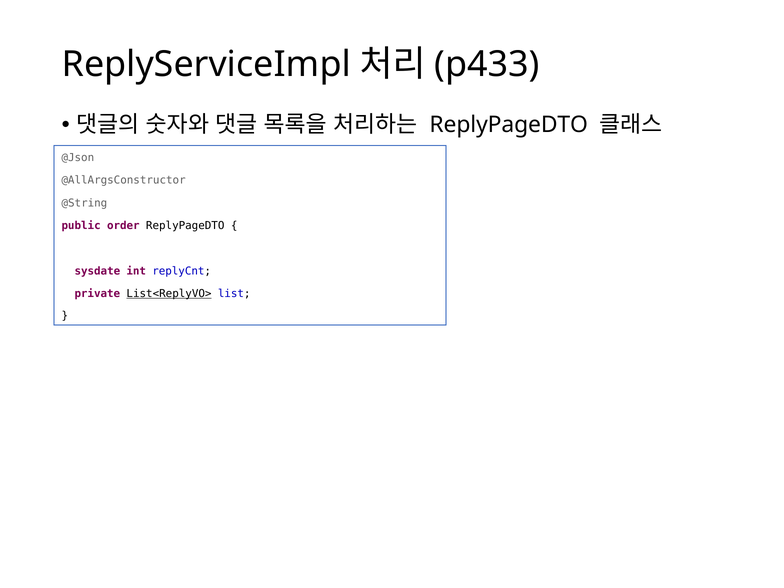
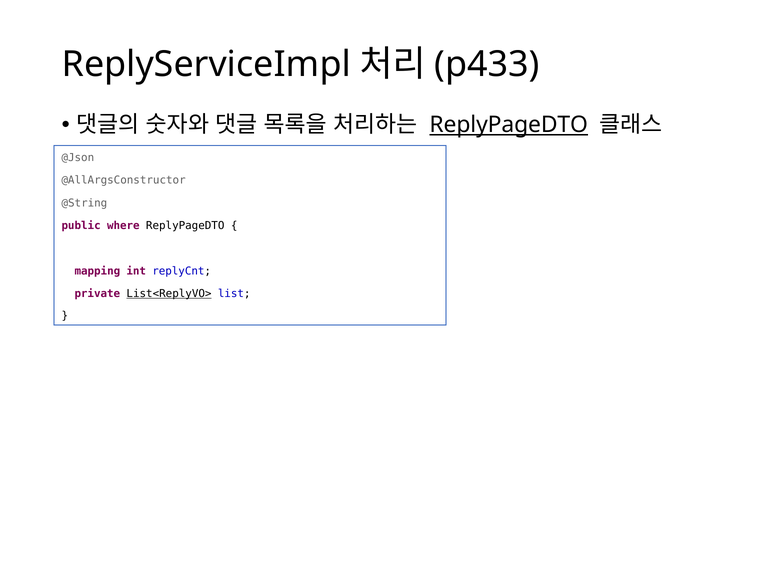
ReplyPageDTO at (509, 125) underline: none -> present
order: order -> where
sysdate: sysdate -> mapping
